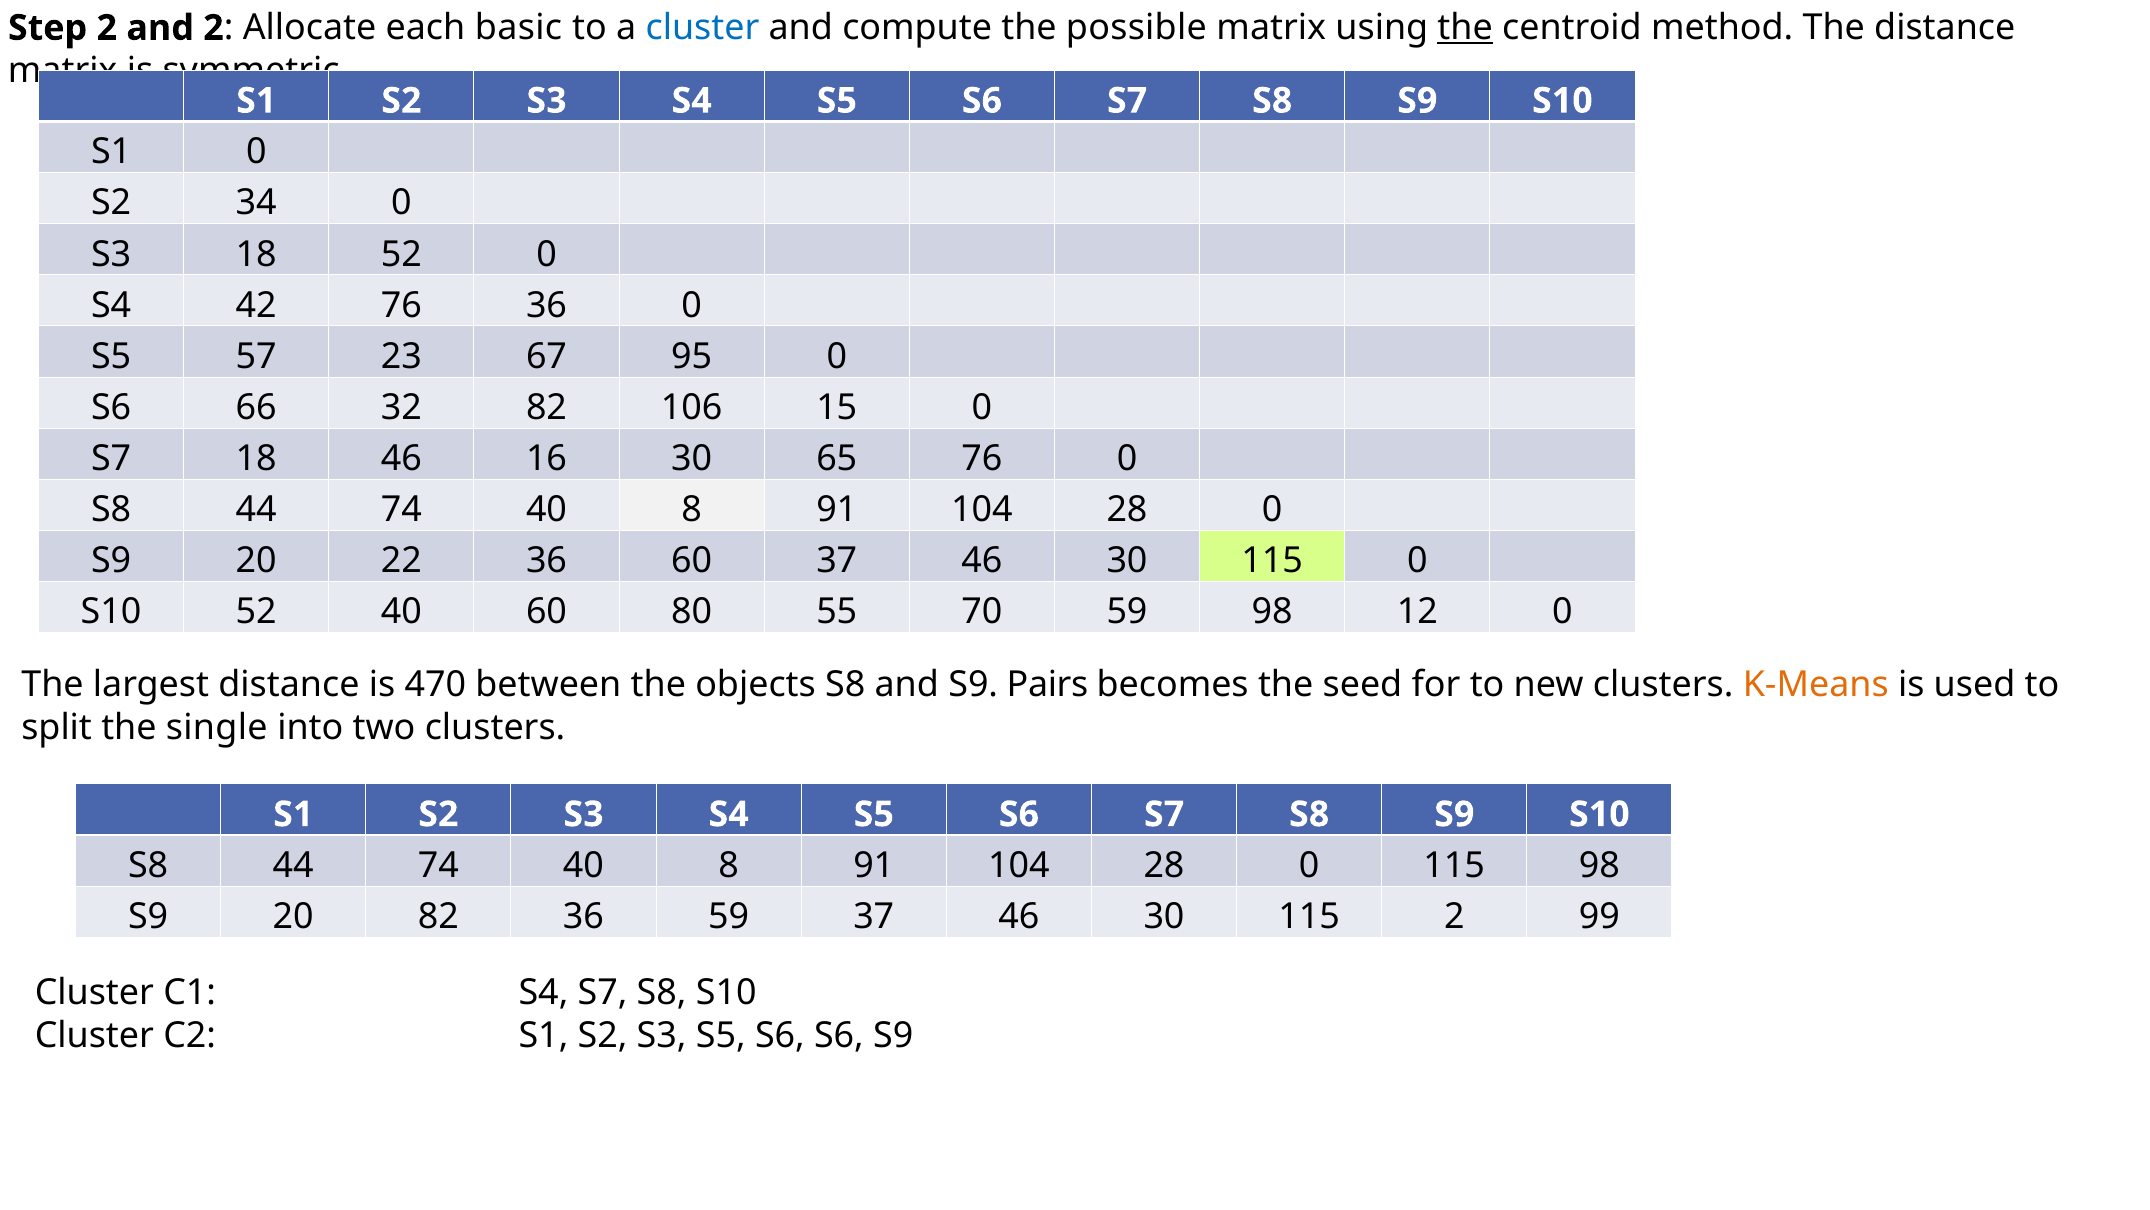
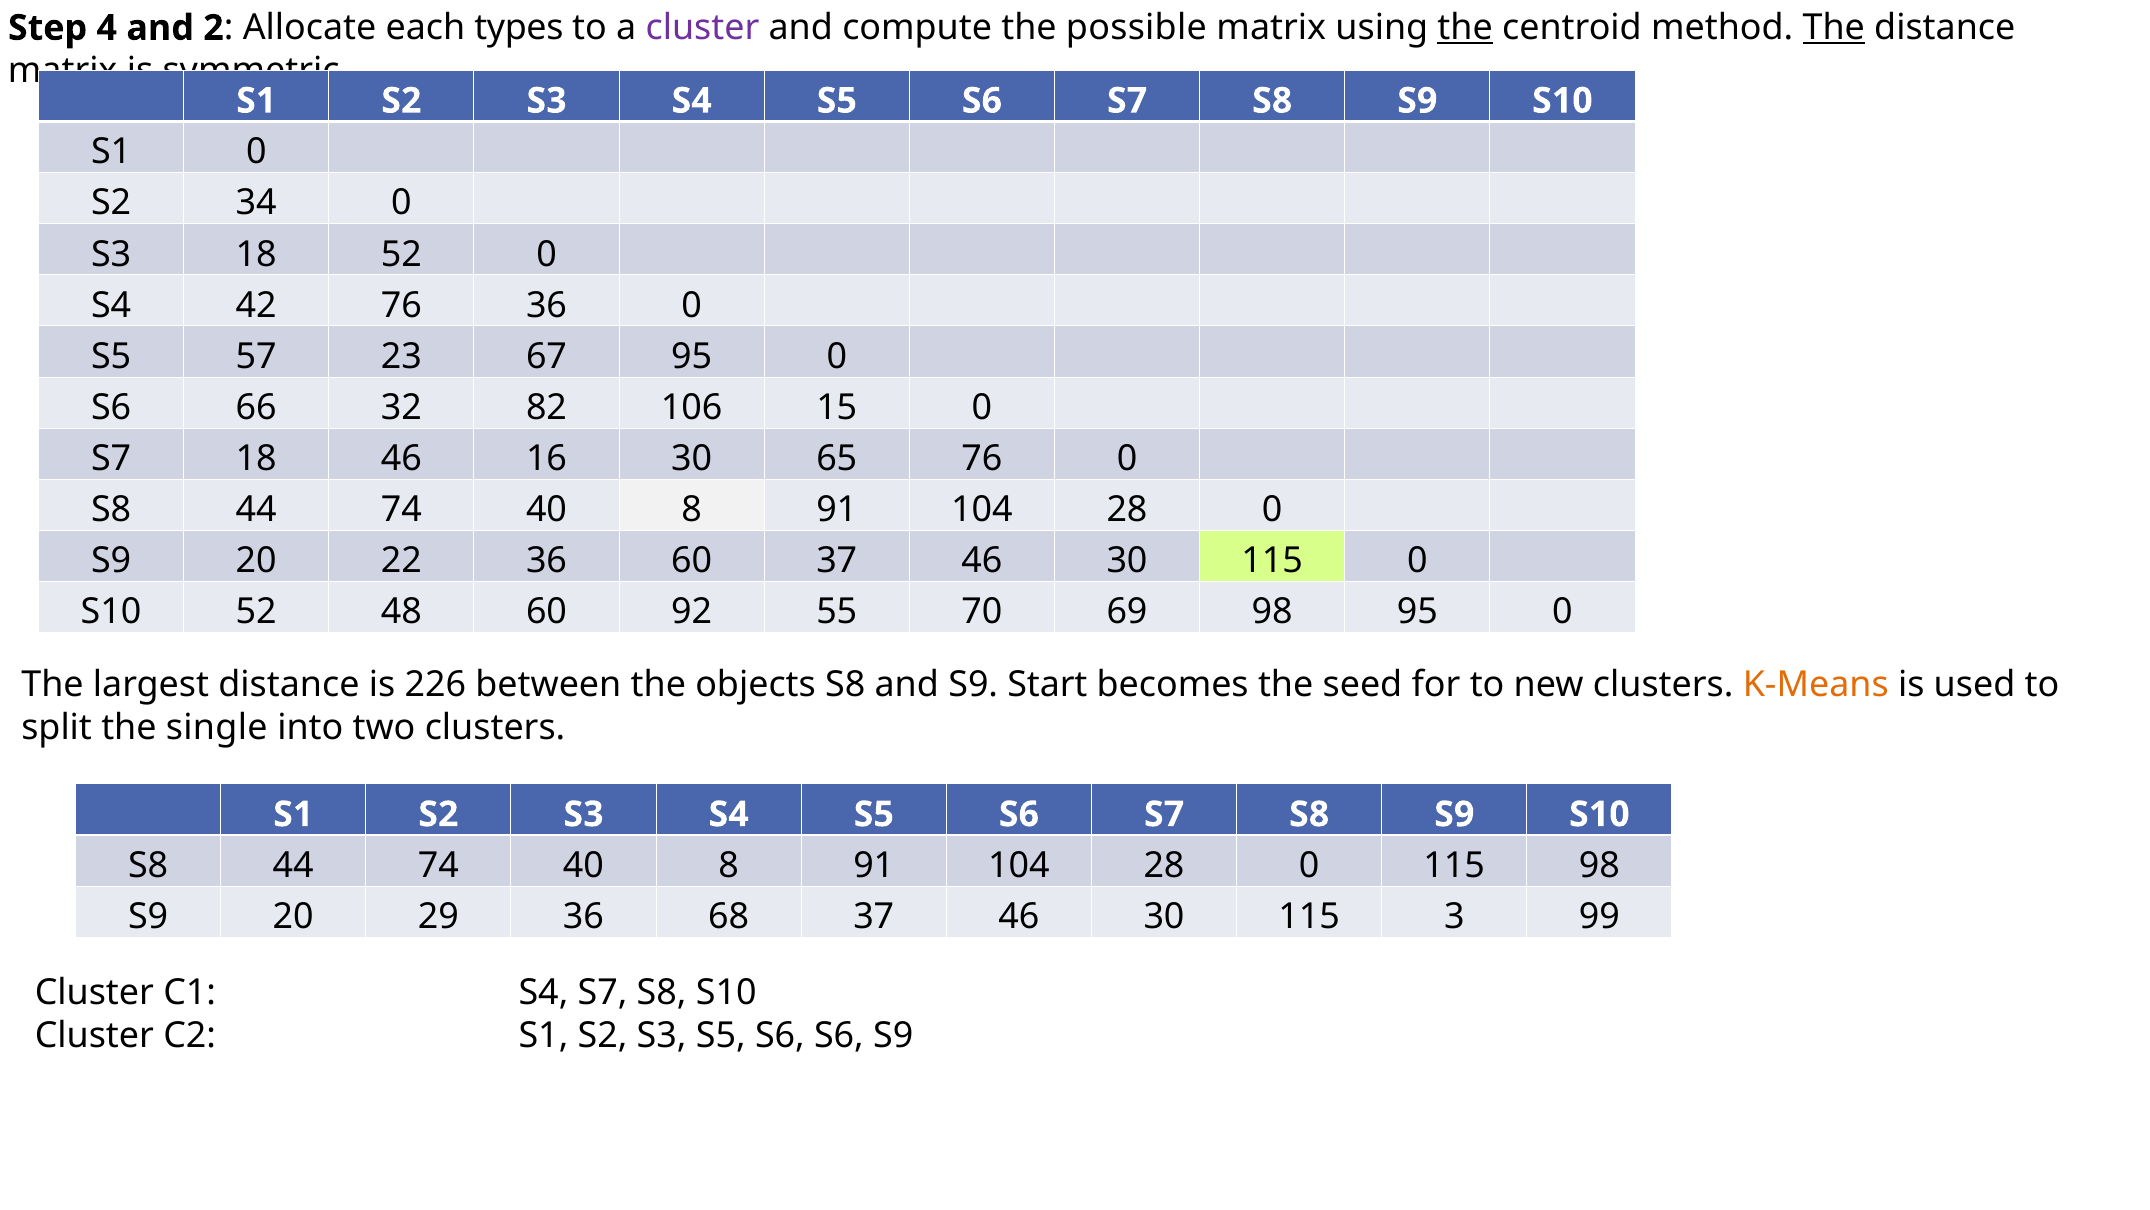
Step 2: 2 -> 4
basic: basic -> types
cluster at (702, 28) colour: blue -> purple
The at (1834, 28) underline: none -> present
52 40: 40 -> 48
80: 80 -> 92
70 59: 59 -> 69
98 12: 12 -> 95
470: 470 -> 226
Pairs: Pairs -> Start
20 82: 82 -> 29
36 59: 59 -> 68
115 2: 2 -> 3
